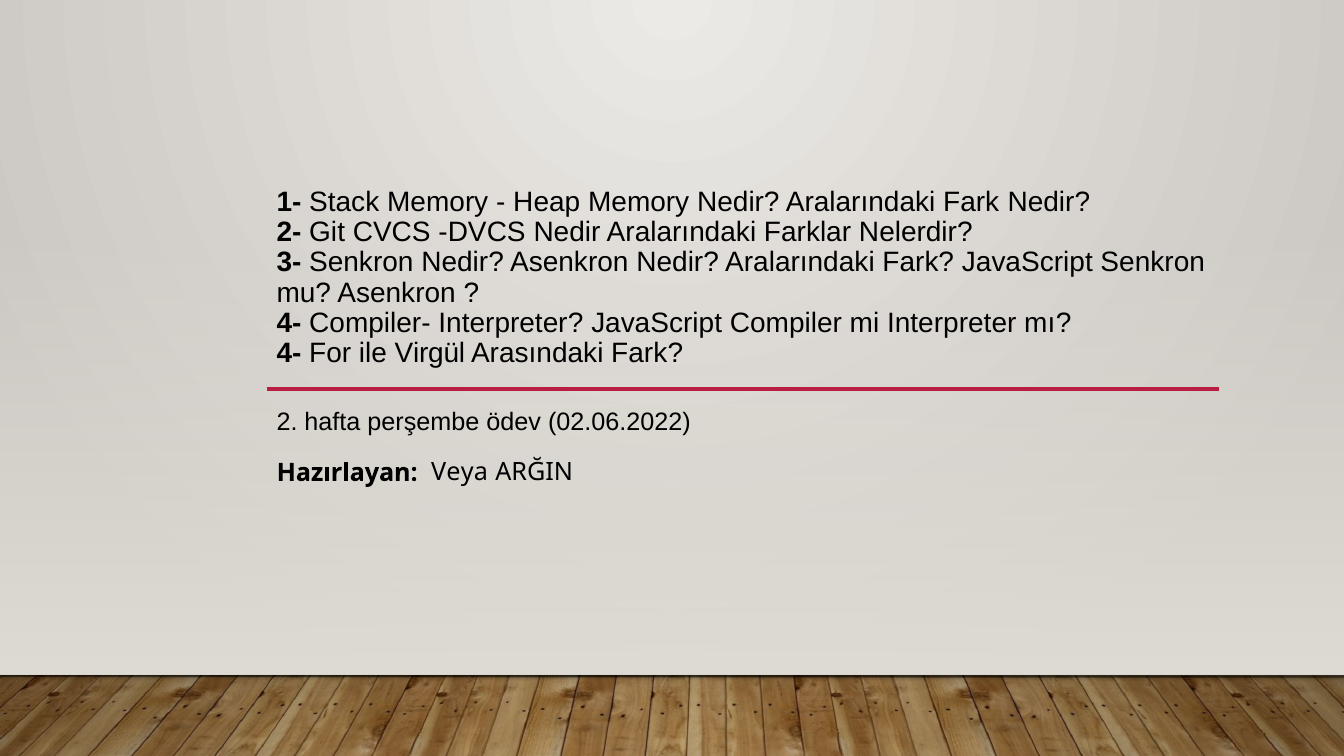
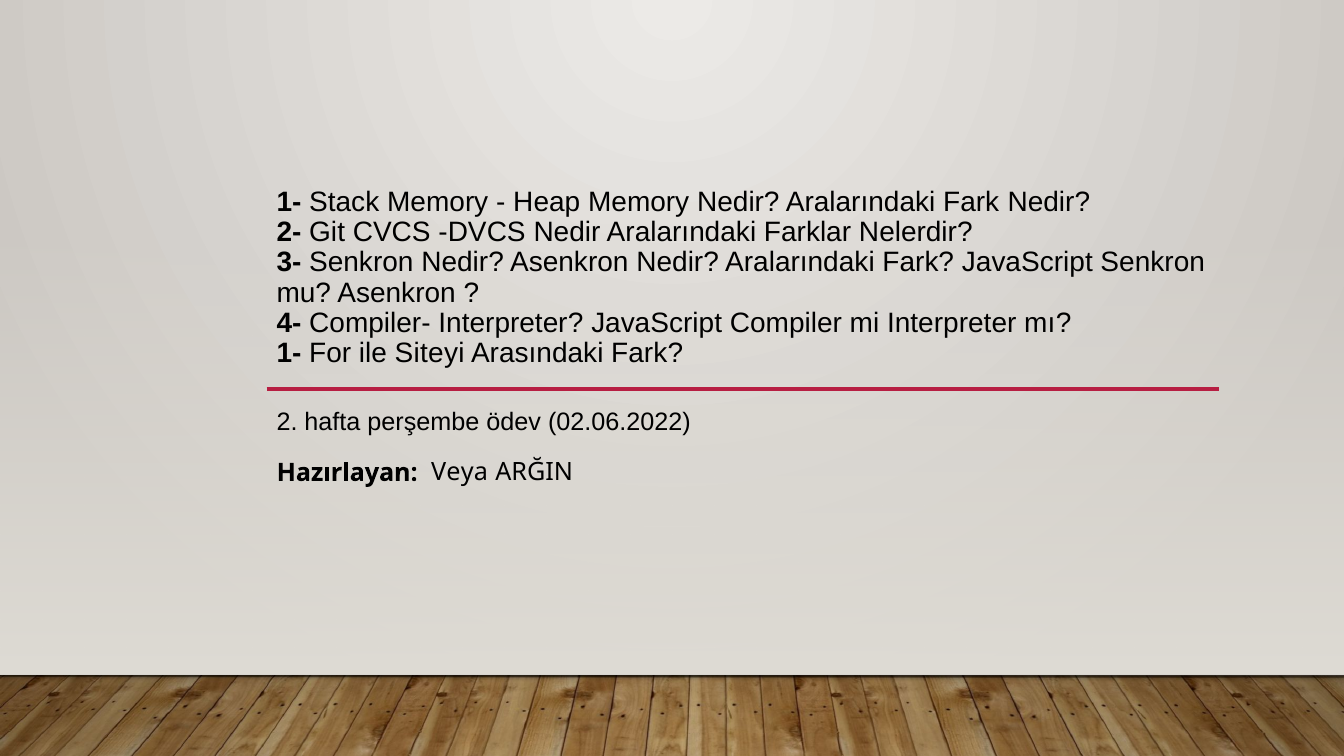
4- at (289, 353): 4- -> 1-
Virgül: Virgül -> Siteyi
